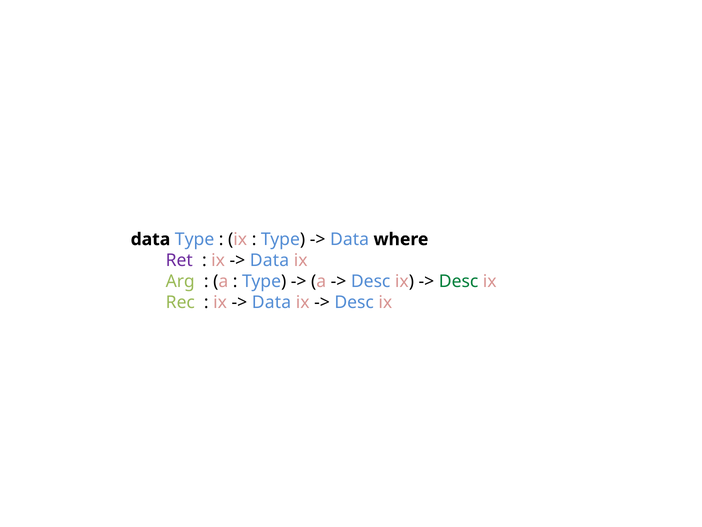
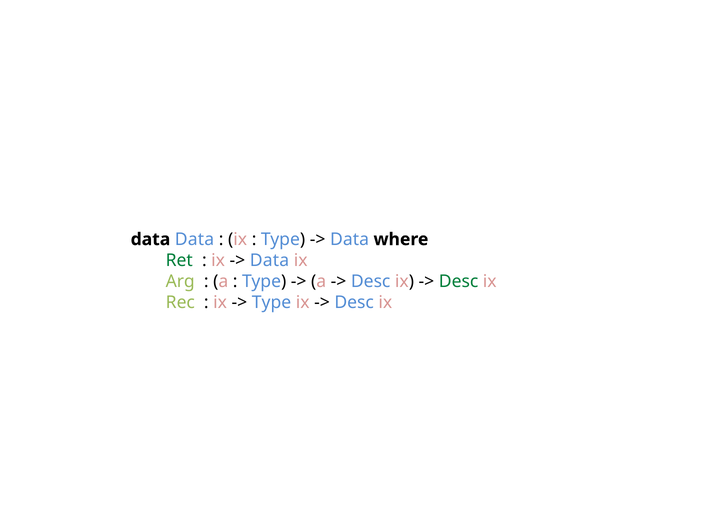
data Type: Type -> Data
Ret colour: purple -> green
Data at (271, 302): Data -> Type
